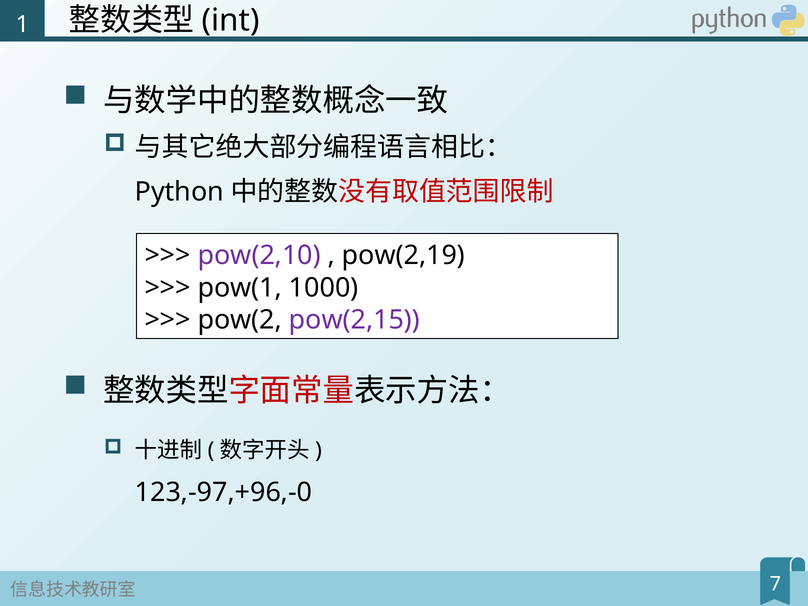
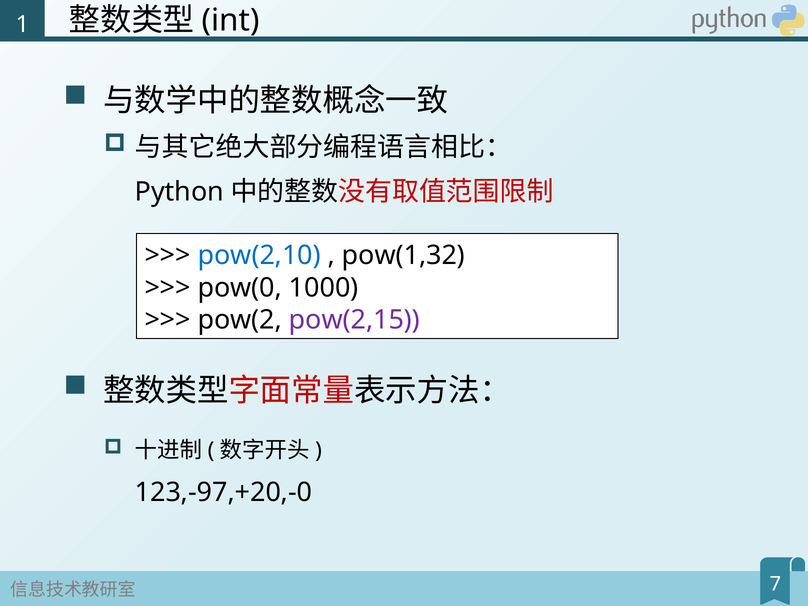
pow(2,10 colour: purple -> blue
pow(2,19: pow(2,19 -> pow(1,32
pow(1: pow(1 -> pow(0
123,-97,+96,-0: 123,-97,+96,-0 -> 123,-97,+20,-0
